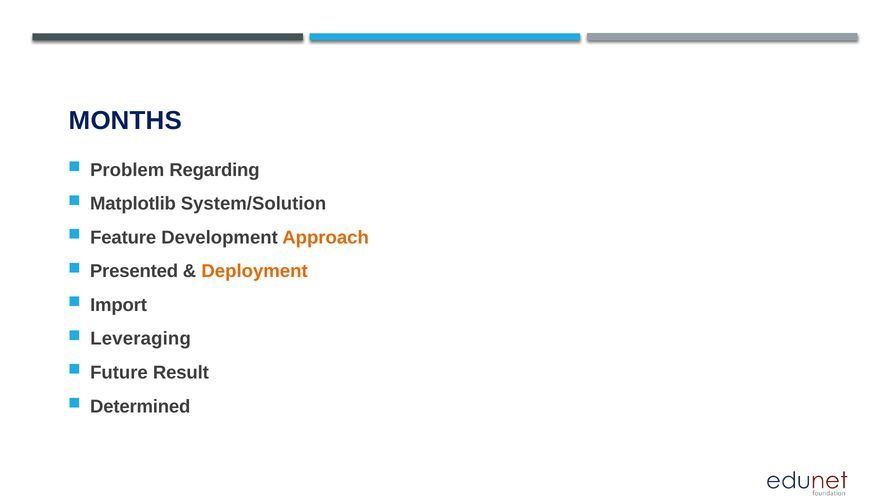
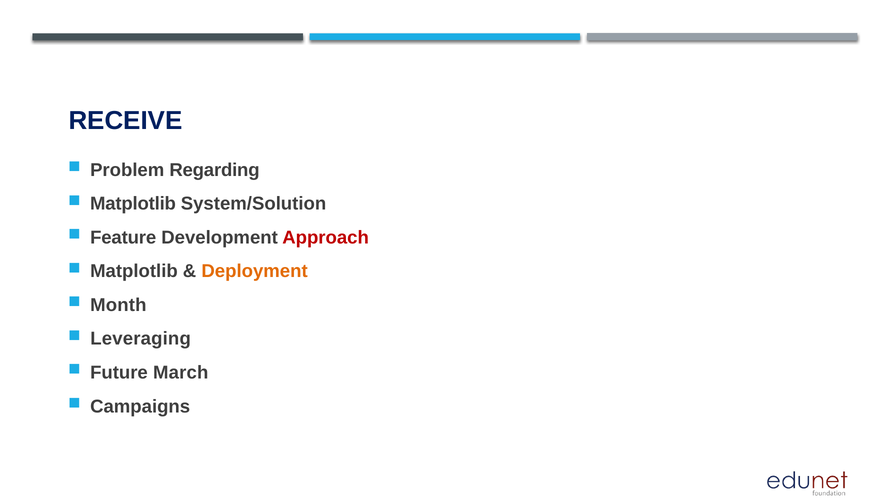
MONTHS: MONTHS -> RECEIVE
Approach colour: orange -> red
Presented at (134, 271): Presented -> Matplotlib
Import: Import -> Month
Result: Result -> March
Determined: Determined -> Campaigns
